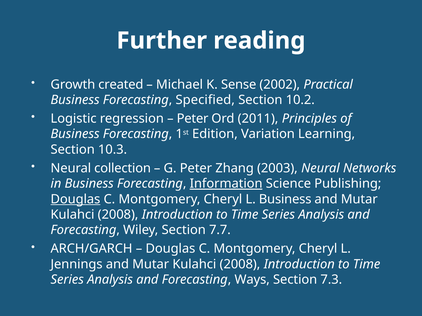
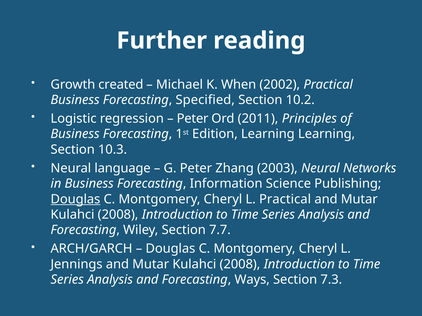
Sense: Sense -> When
Edition Variation: Variation -> Learning
collection: collection -> language
Information underline: present -> none
L Business: Business -> Practical
